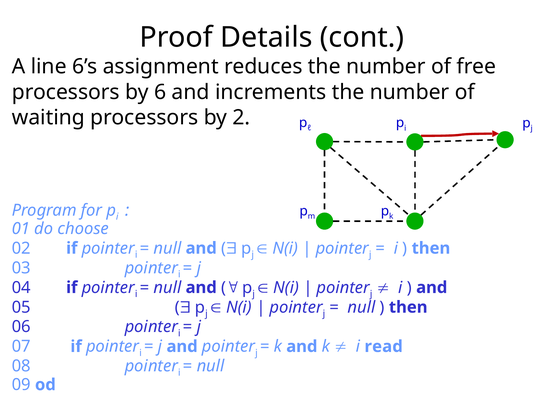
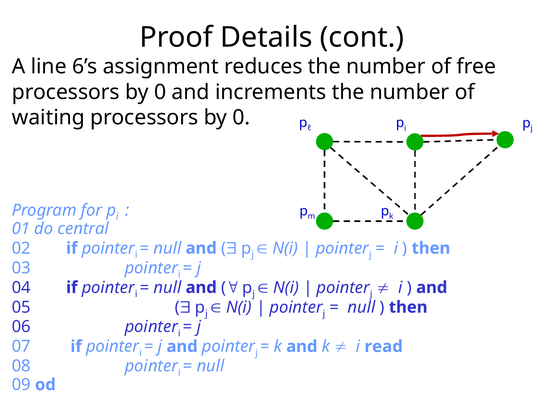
6 at (160, 92): 6 -> 0
waiting processors by 2: 2 -> 0
choose: choose -> central
